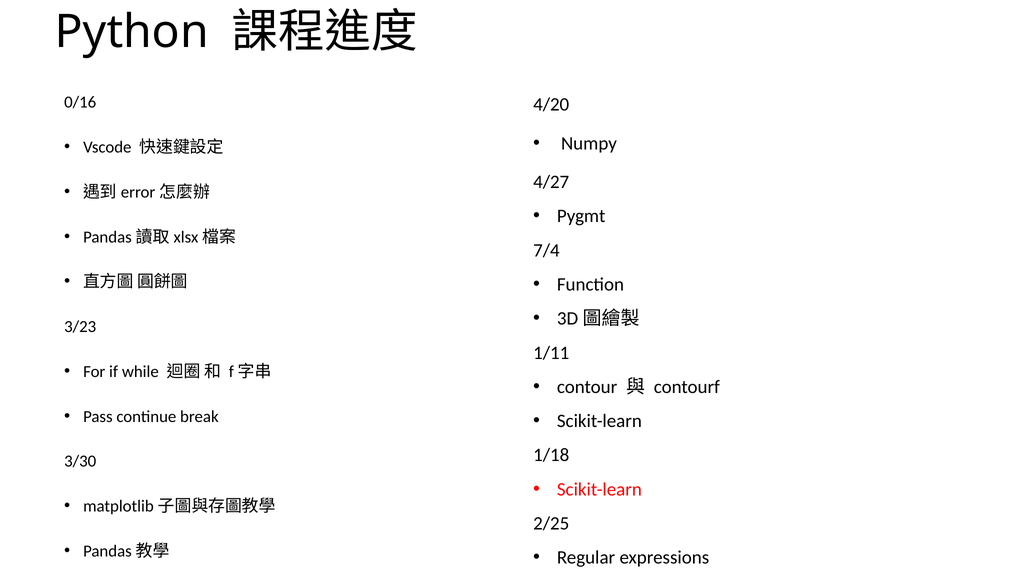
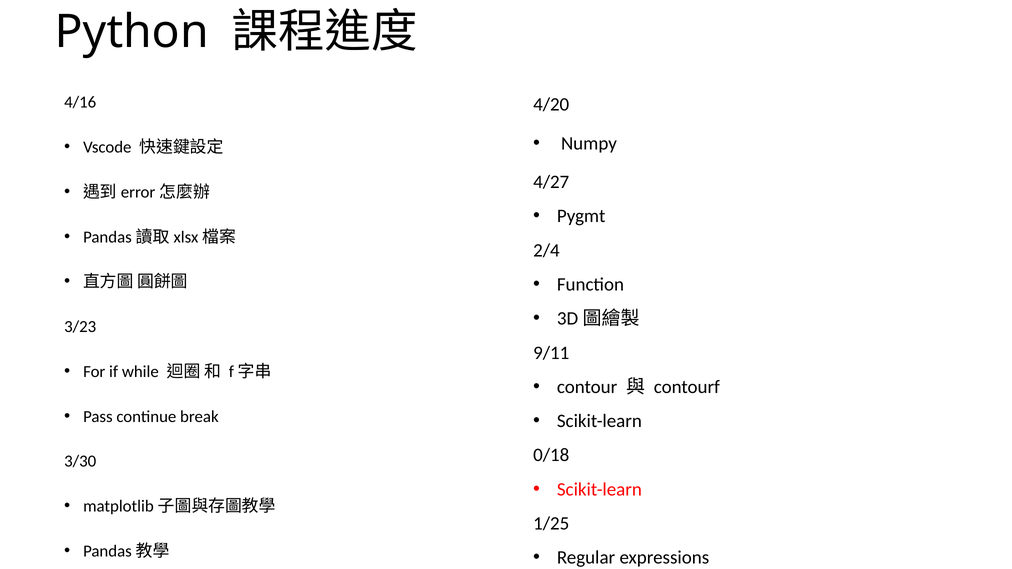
0/16: 0/16 -> 4/16
7/4: 7/4 -> 2/4
1/11: 1/11 -> 9/11
1/18: 1/18 -> 0/18
2/25: 2/25 -> 1/25
